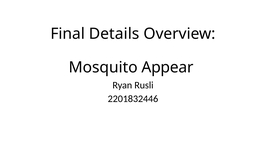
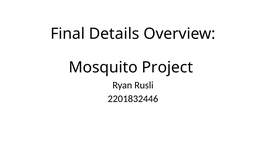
Appear: Appear -> Project
